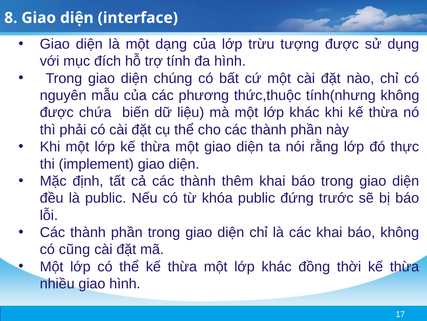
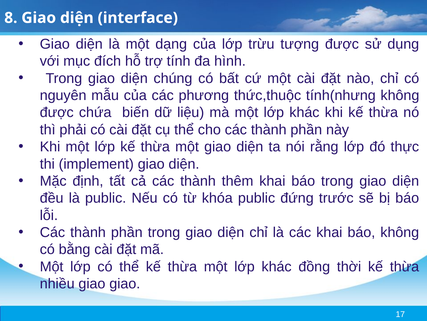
cũng: cũng -> bằng
giao hình: hình -> giao
